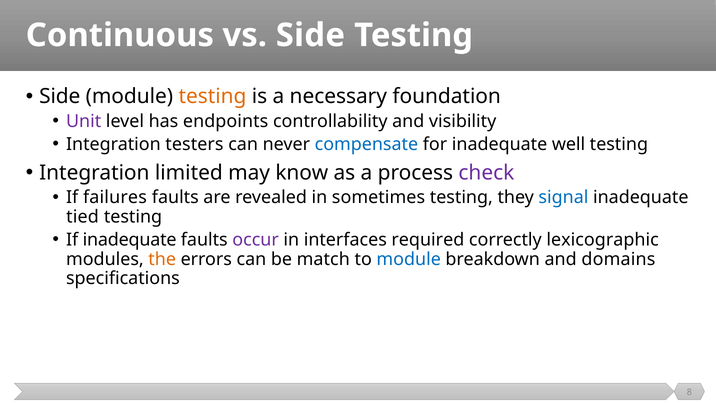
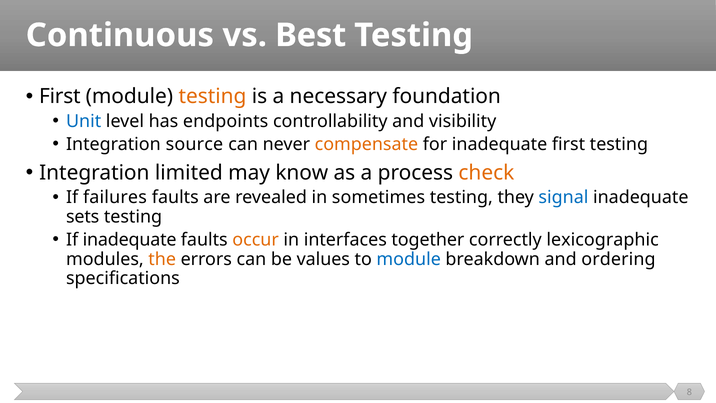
vs Side: Side -> Best
Side at (60, 96): Side -> First
Unit colour: purple -> blue
testers: testers -> source
compensate colour: blue -> orange
inadequate well: well -> first
check colour: purple -> orange
tied: tied -> sets
occur colour: purple -> orange
required: required -> together
match: match -> values
domains: domains -> ordering
